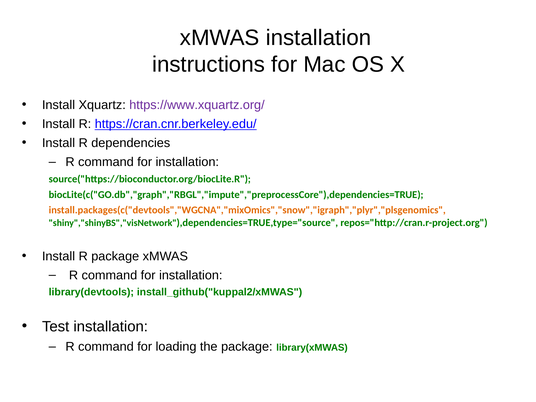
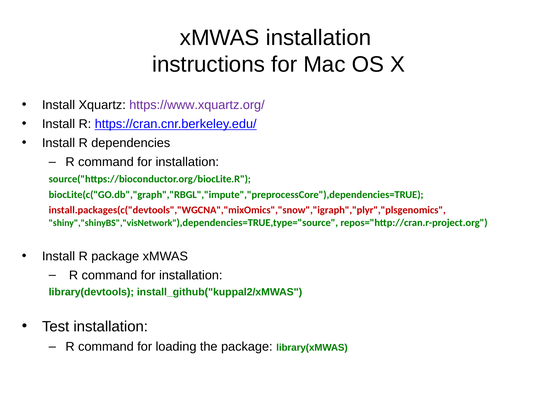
install.packages(c("devtools","WGCNA","mixOmics","snow","igraph","plyr","plsgenomics colour: orange -> red
